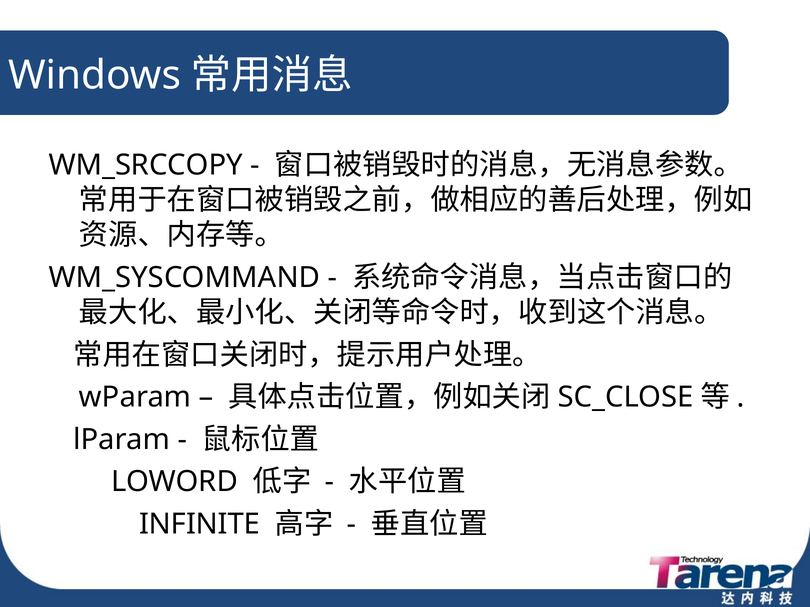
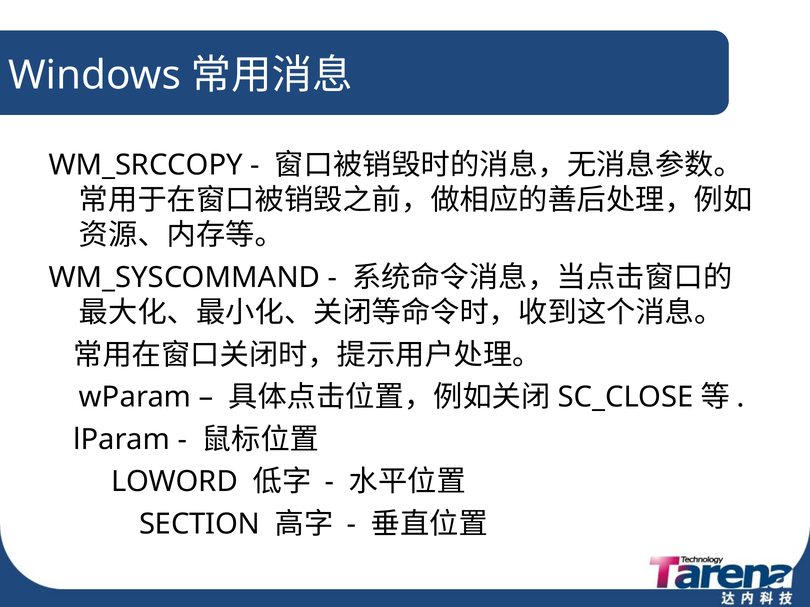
INFINITE: INFINITE -> SECTION
